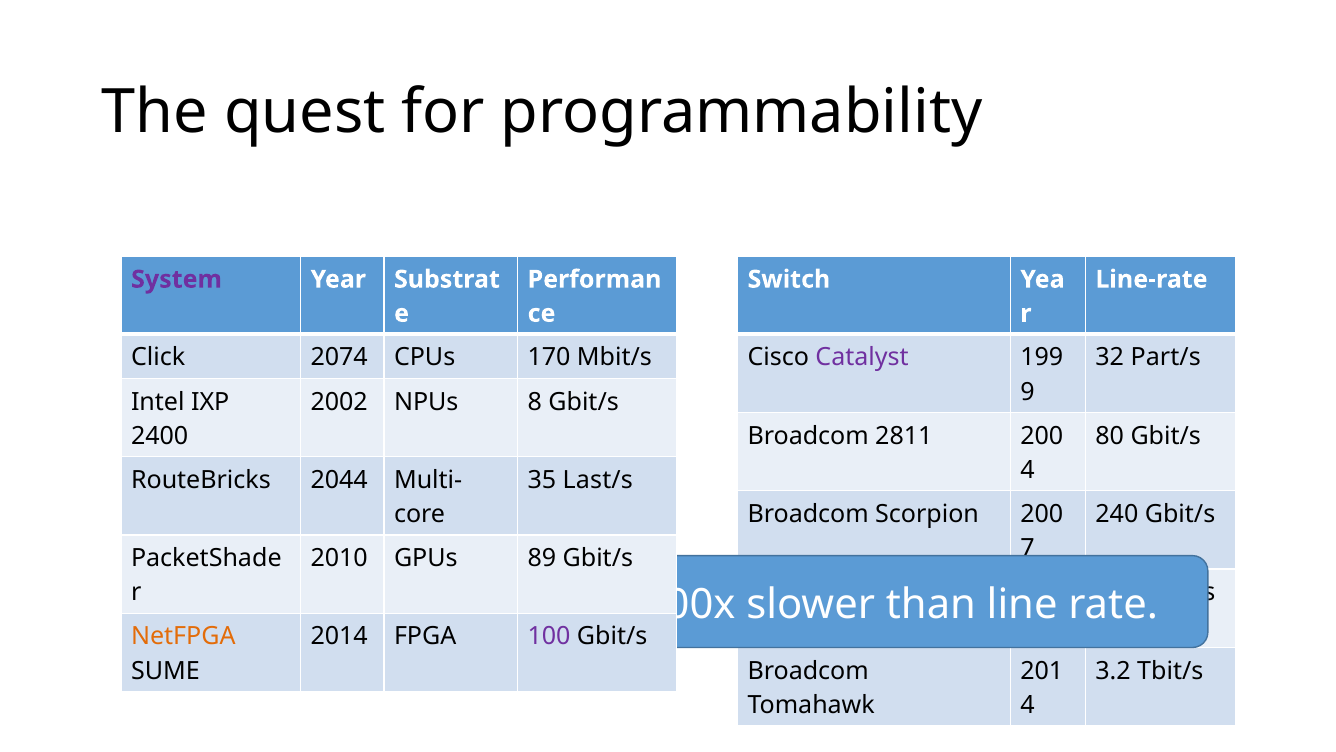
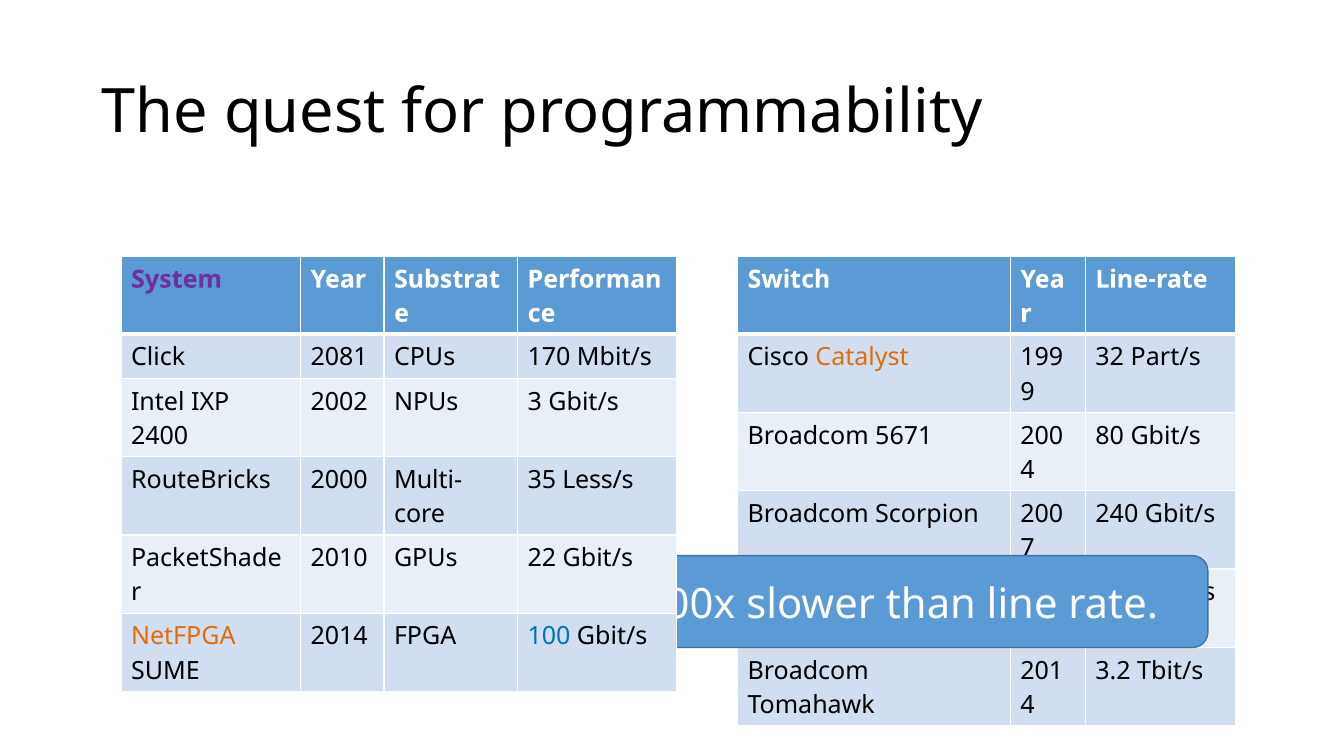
2074: 2074 -> 2081
Catalyst colour: purple -> orange
8: 8 -> 3
2811: 2811 -> 5671
2044: 2044 -> 2000
Last/s: Last/s -> Less/s
89: 89 -> 22
100 colour: purple -> blue
